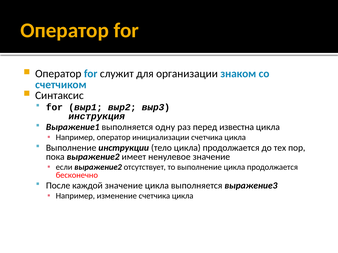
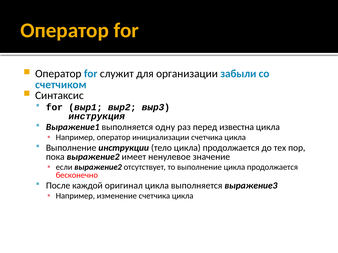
знаком: знаком -> забыли
каждой значение: значение -> оригинал
